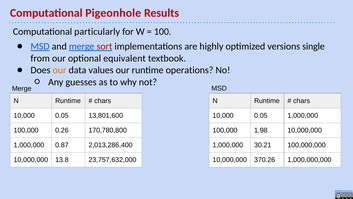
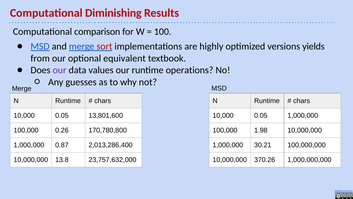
Pigeonhole: Pigeonhole -> Diminishing
particularly: particularly -> comparison
single: single -> yields
our at (60, 70) colour: orange -> purple
